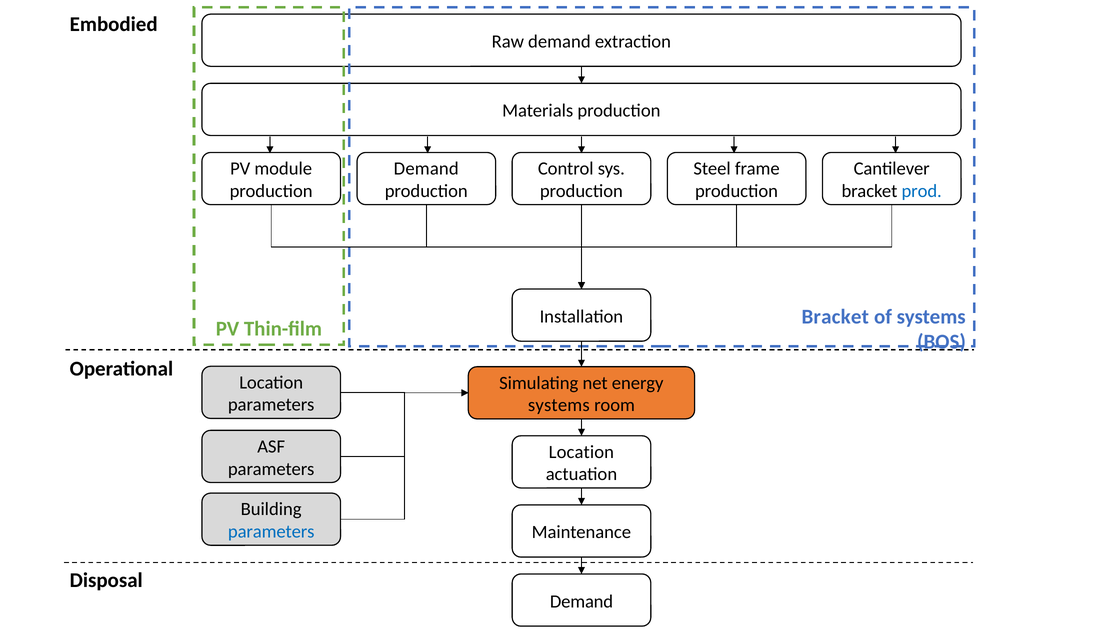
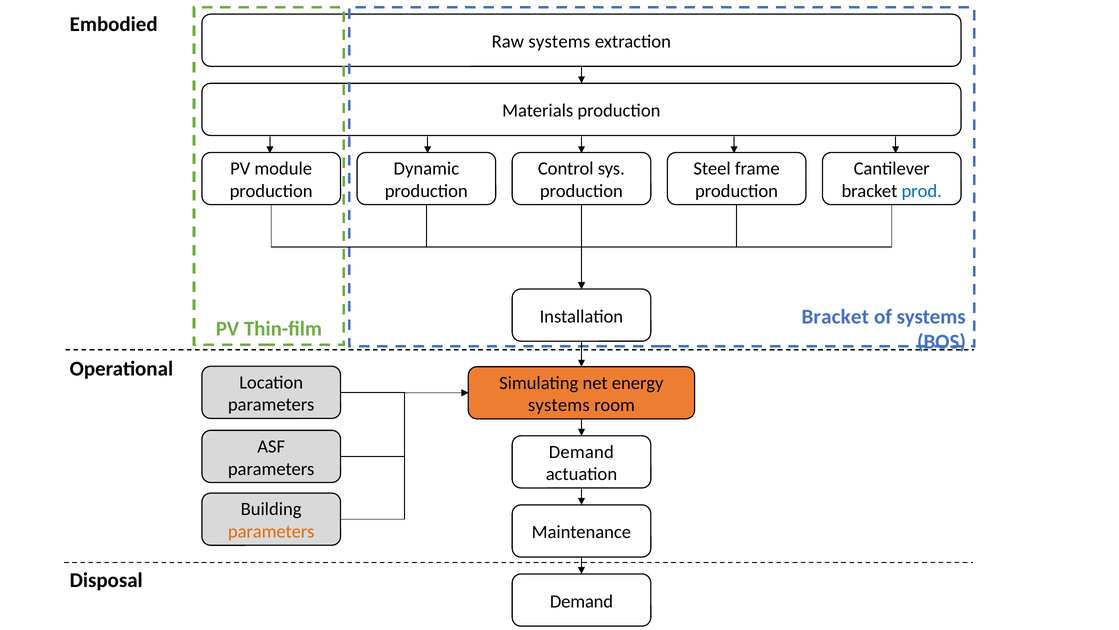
Raw demand: demand -> systems
Demand at (426, 168): Demand -> Dynamic
Location at (581, 452): Location -> Demand
parameters at (271, 531) colour: blue -> orange
